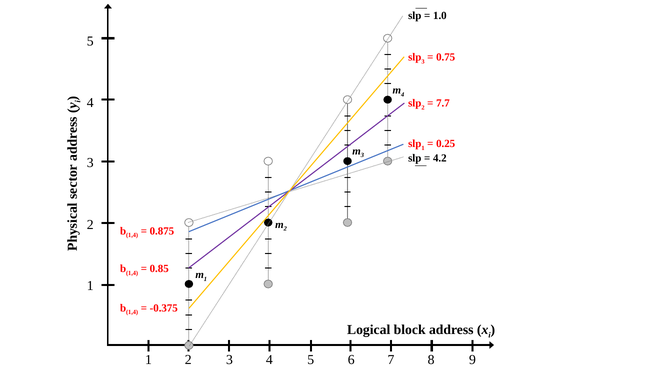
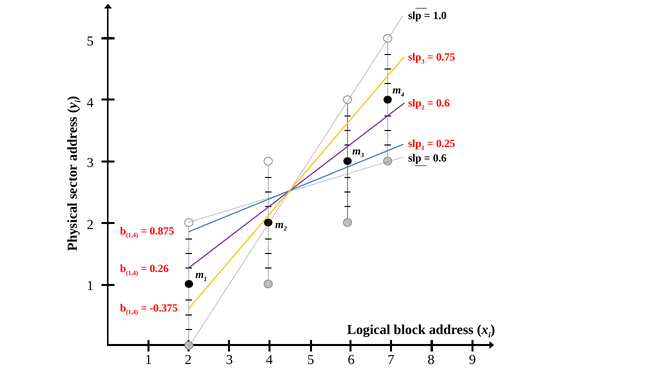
7.7 at (443, 103): 7.7 -> 0.6
4.2 at (440, 158): 4.2 -> 0.6
0.85: 0.85 -> 0.26
